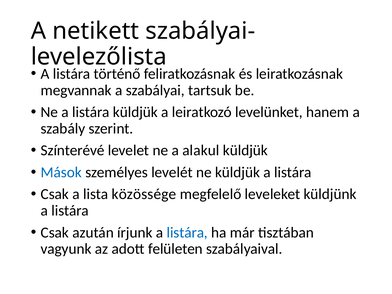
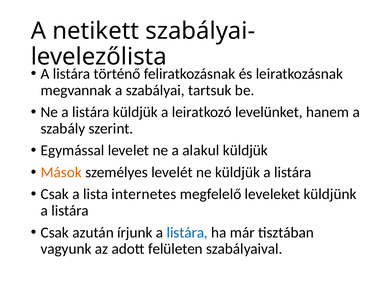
Színterévé: Színterévé -> Egymással
Mások colour: blue -> orange
közössége: közössége -> internetes
